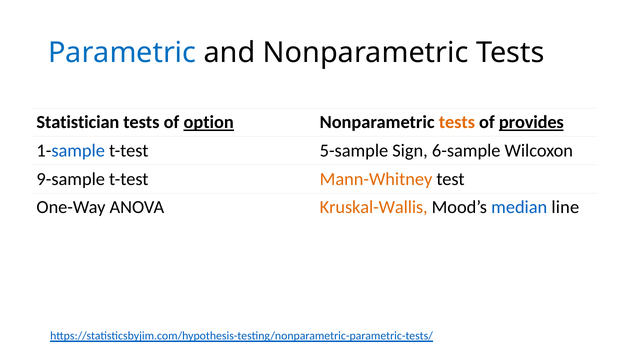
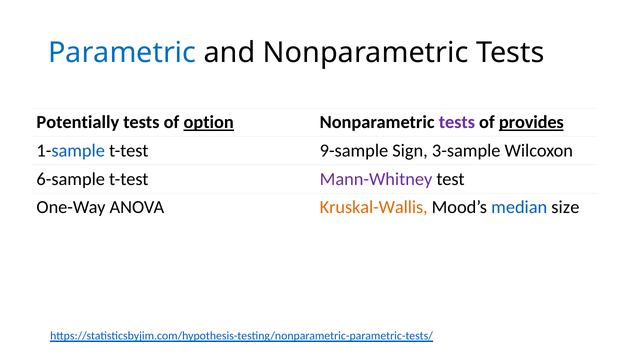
Statistician: Statistician -> Potentially
tests at (457, 123) colour: orange -> purple
5-sample: 5-sample -> 9-sample
6-sample: 6-sample -> 3-sample
9-sample: 9-sample -> 6-sample
Mann-Whitney colour: orange -> purple
line: line -> size
